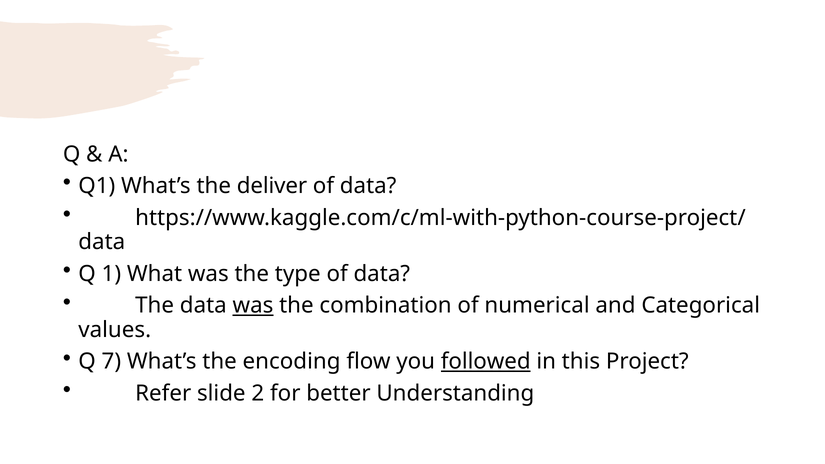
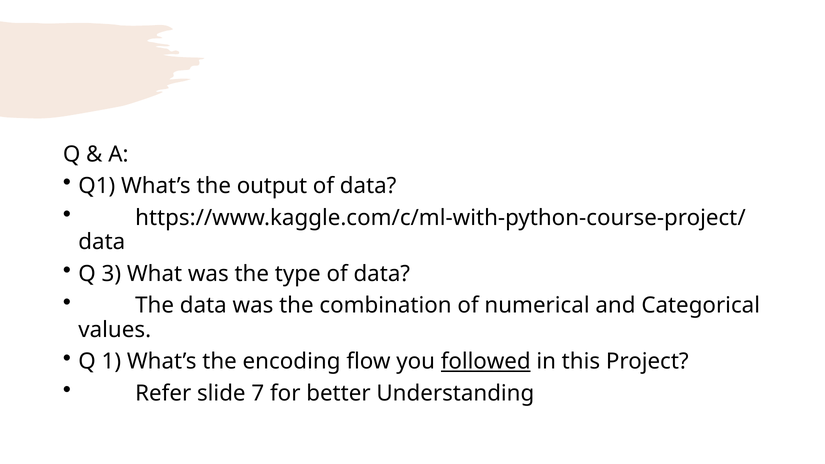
deliver: deliver -> output
1: 1 -> 3
was at (253, 306) underline: present -> none
7: 7 -> 1
2: 2 -> 7
